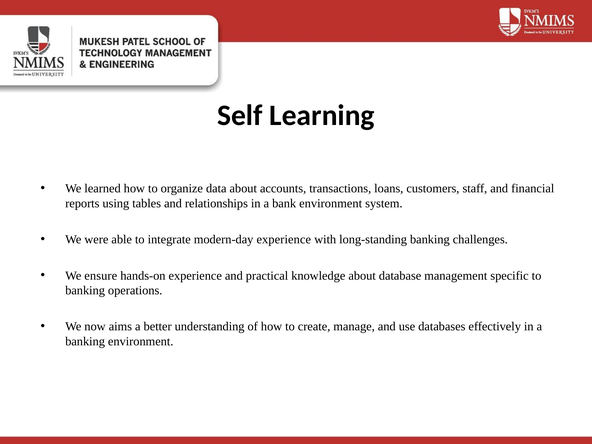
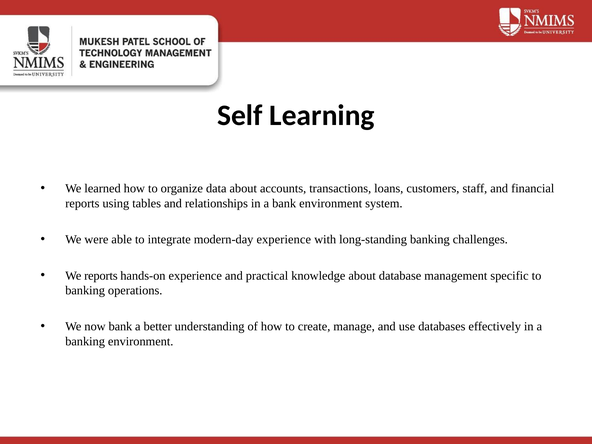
We ensure: ensure -> reports
now aims: aims -> bank
